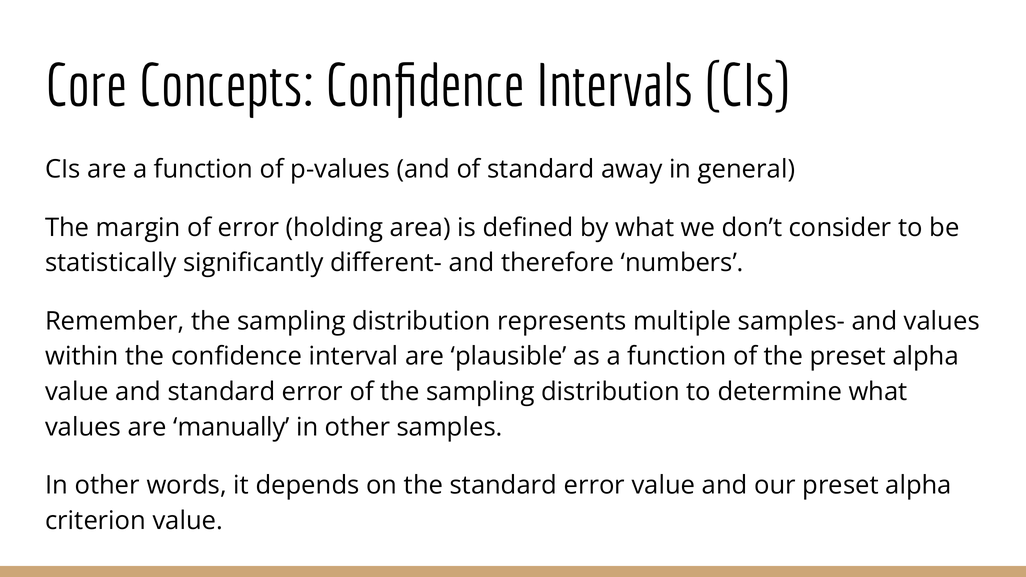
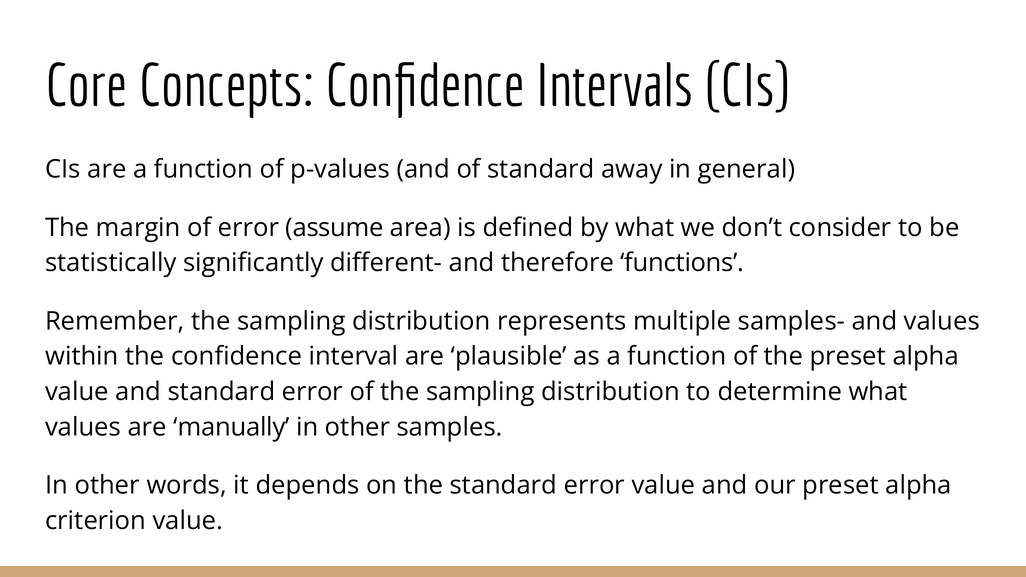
holding: holding -> assume
numbers: numbers -> functions
